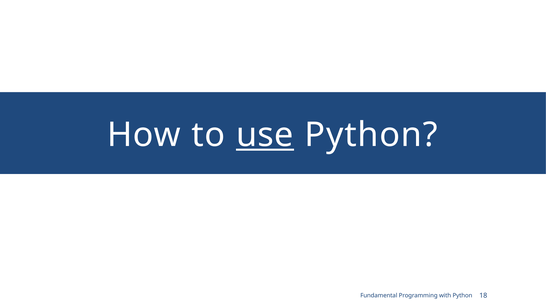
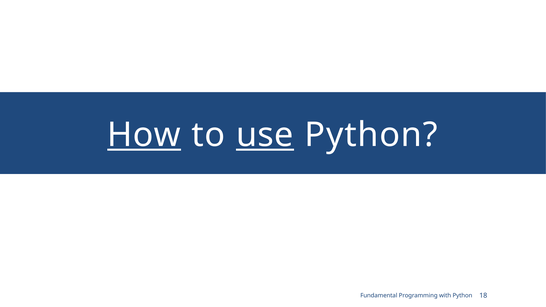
How underline: none -> present
